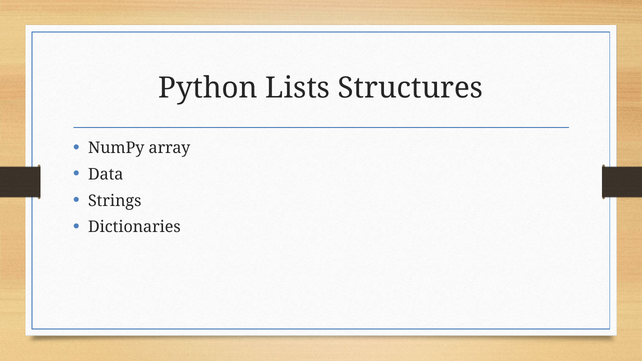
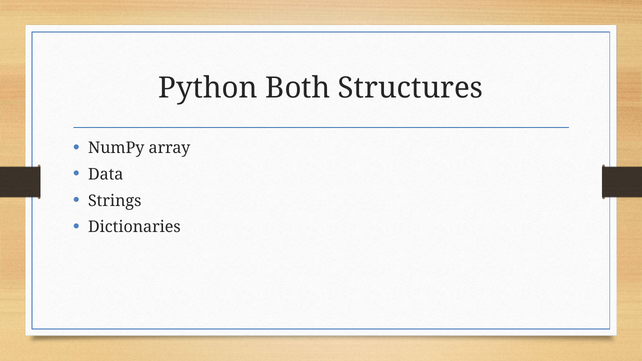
Lists: Lists -> Both
